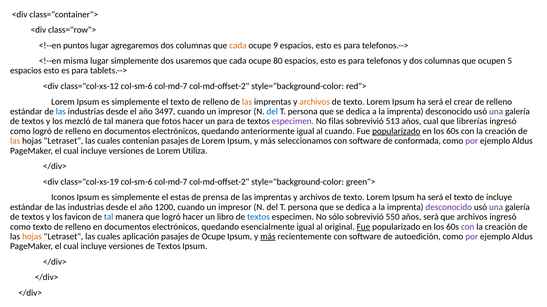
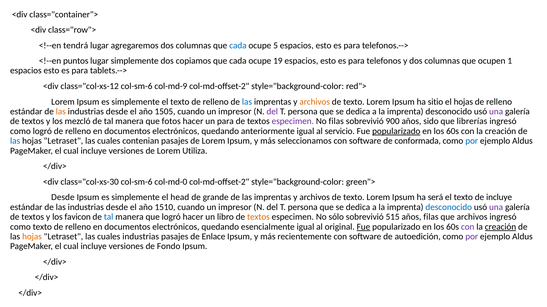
puntos: puntos -> tendrá
cada at (238, 45) colour: orange -> blue
9: 9 -> 5
misma: misma -> puntos
usaremos: usaremos -> copiamos
80: 80 -> 19
5: 5 -> 1
class="col-xs-12 col-sm-6 col-md-7: col-md-7 -> col-md-9
las at (247, 102) colour: orange -> blue
será at (436, 102): será -> sitio
el crear: crear -> hojas
las at (61, 112) colour: blue -> orange
3497: 3497 -> 1505
del at (272, 112) colour: blue -> purple
513: 513 -> 900
años cual: cual -> sido
al cuando: cuando -> servicio
las at (15, 141) colour: orange -> blue
por at (472, 141) colour: purple -> blue
class="col-xs-19: class="col-xs-19 -> class="col-xs-30
col-md-7 at (171, 182): col-md-7 -> col-md-0
Iconos at (63, 198): Iconos -> Desde
estas: estas -> head
prensa: prensa -> grande
1200: 1200 -> 1510
desconocido at (449, 208) colour: purple -> blue
textos at (258, 217) colour: blue -> orange
550: 550 -> 515
años será: será -> filas
creación at (500, 227) underline: none -> present
cuales aplicación: aplicación -> industrias
de Ocupe: Ocupe -> Enlace
más at (268, 237) underline: present -> none
versiones de Textos: Textos -> Fondo
